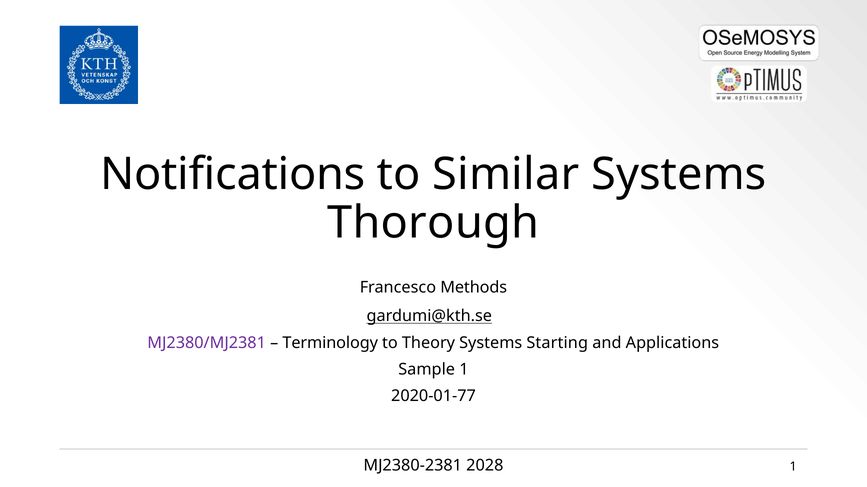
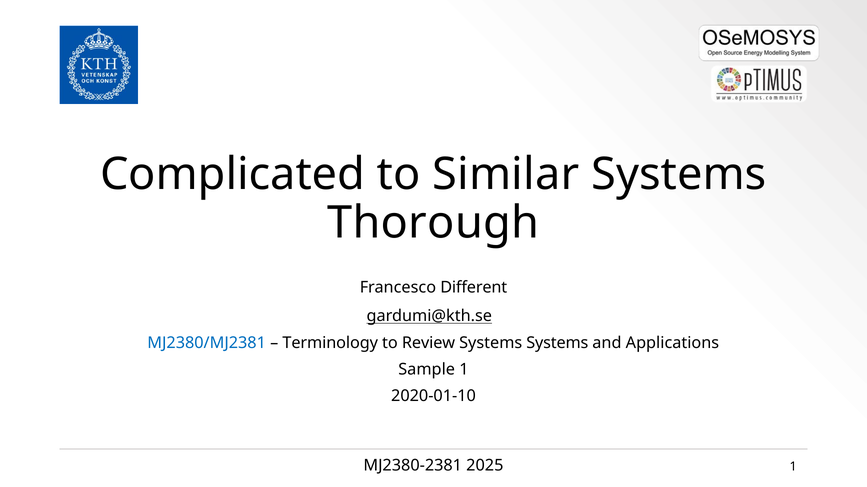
Notifications: Notifications -> Complicated
Methods: Methods -> Different
MJ2380/MJ2381 colour: purple -> blue
Theory: Theory -> Review
Systems Starting: Starting -> Systems
2020-01-77: 2020-01-77 -> 2020-01-10
2028: 2028 -> 2025
